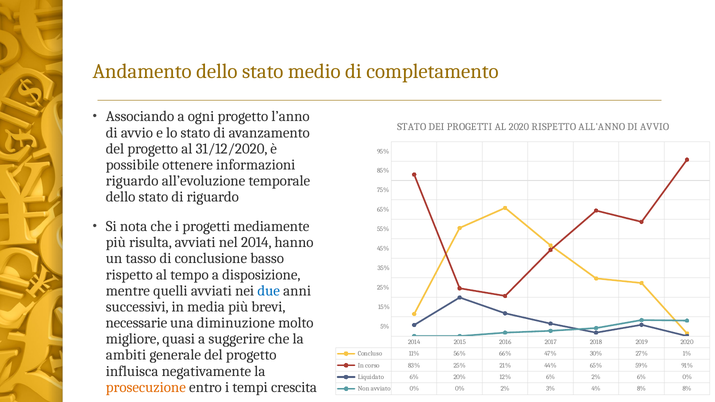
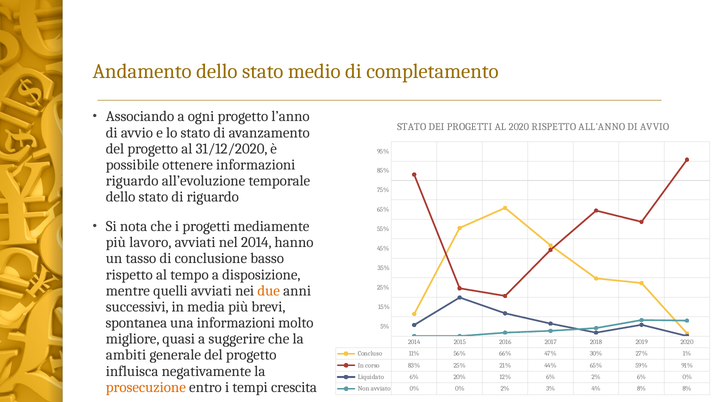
risulta: risulta -> lavoro
due colour: blue -> orange
necessarie: necessarie -> spontanea
una diminuzione: diminuzione -> informazioni
